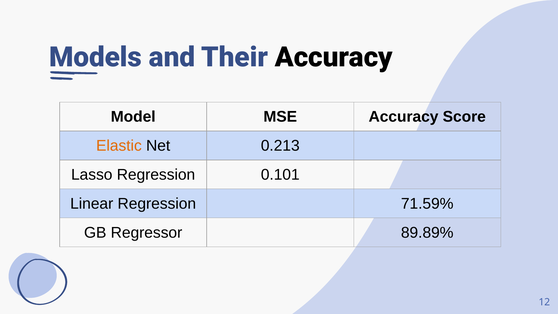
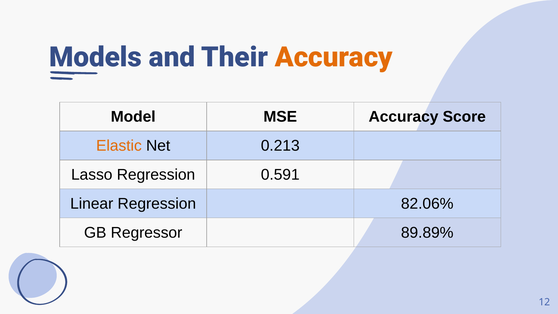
Accuracy at (334, 57) colour: black -> orange
0.101: 0.101 -> 0.591
71.59%: 71.59% -> 82.06%
